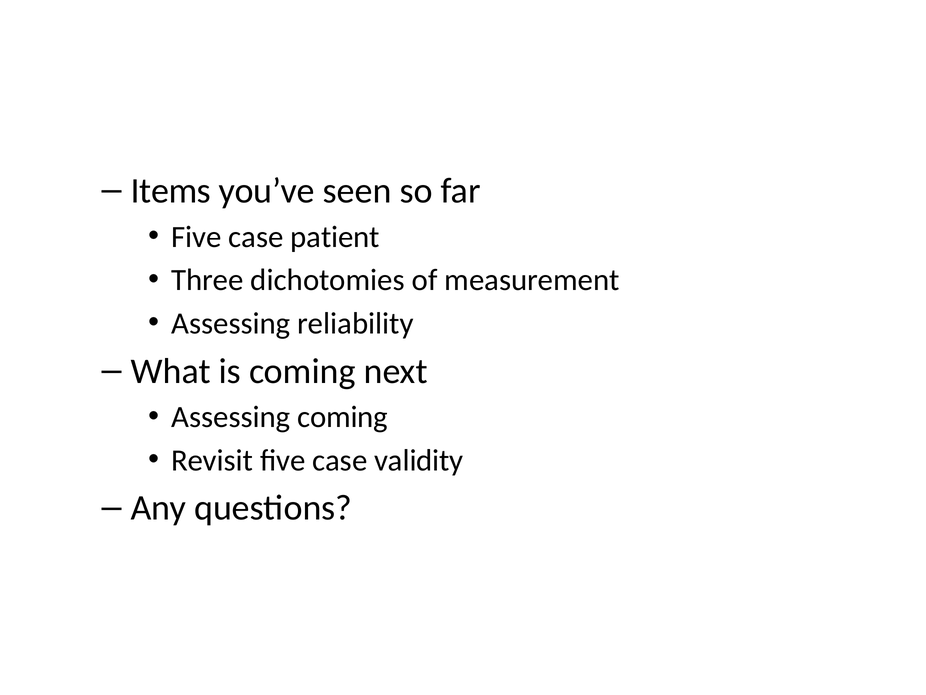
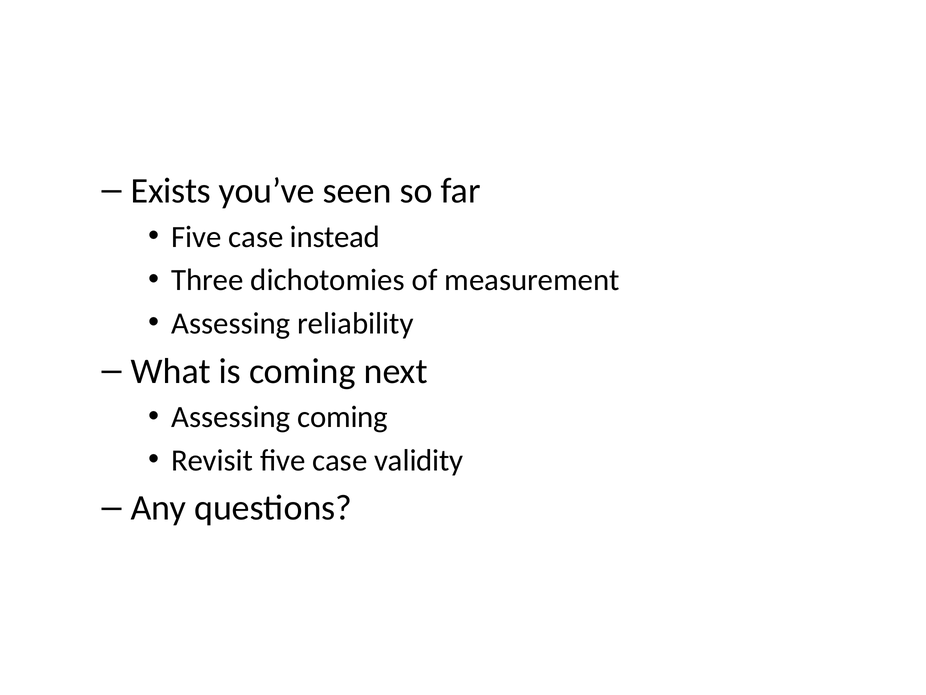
Items: Items -> Exists
patient: patient -> instead
